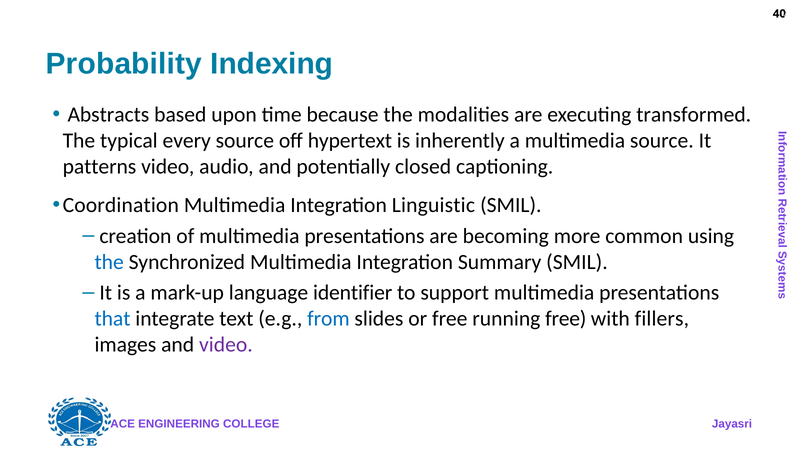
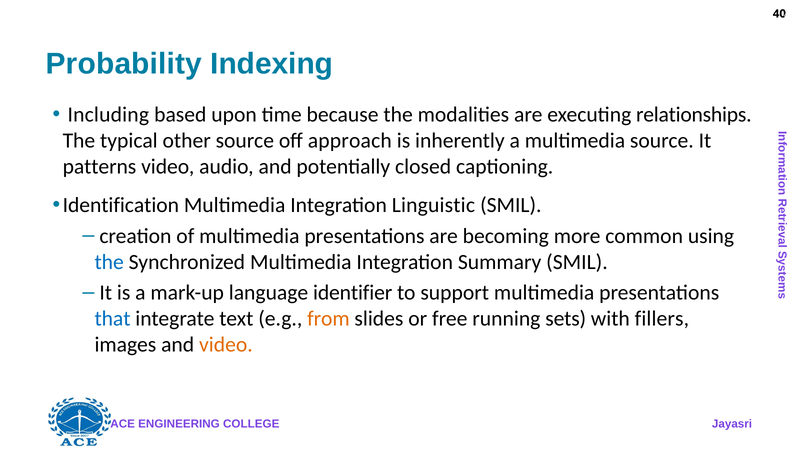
Abstracts: Abstracts -> Including
transformed: transformed -> relationships
every: every -> other
hypertext: hypertext -> approach
Coordination: Coordination -> Identification
from colour: blue -> orange
running free: free -> sets
video at (226, 345) colour: purple -> orange
